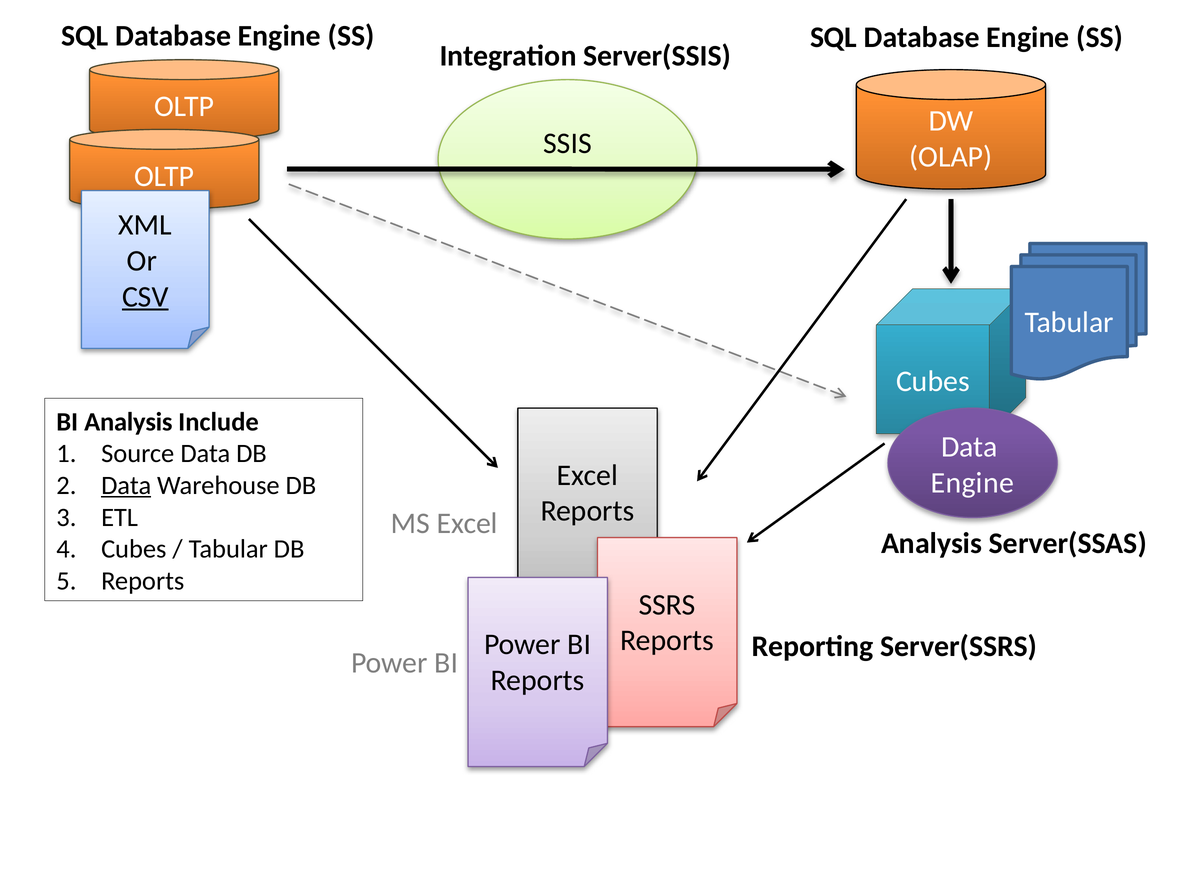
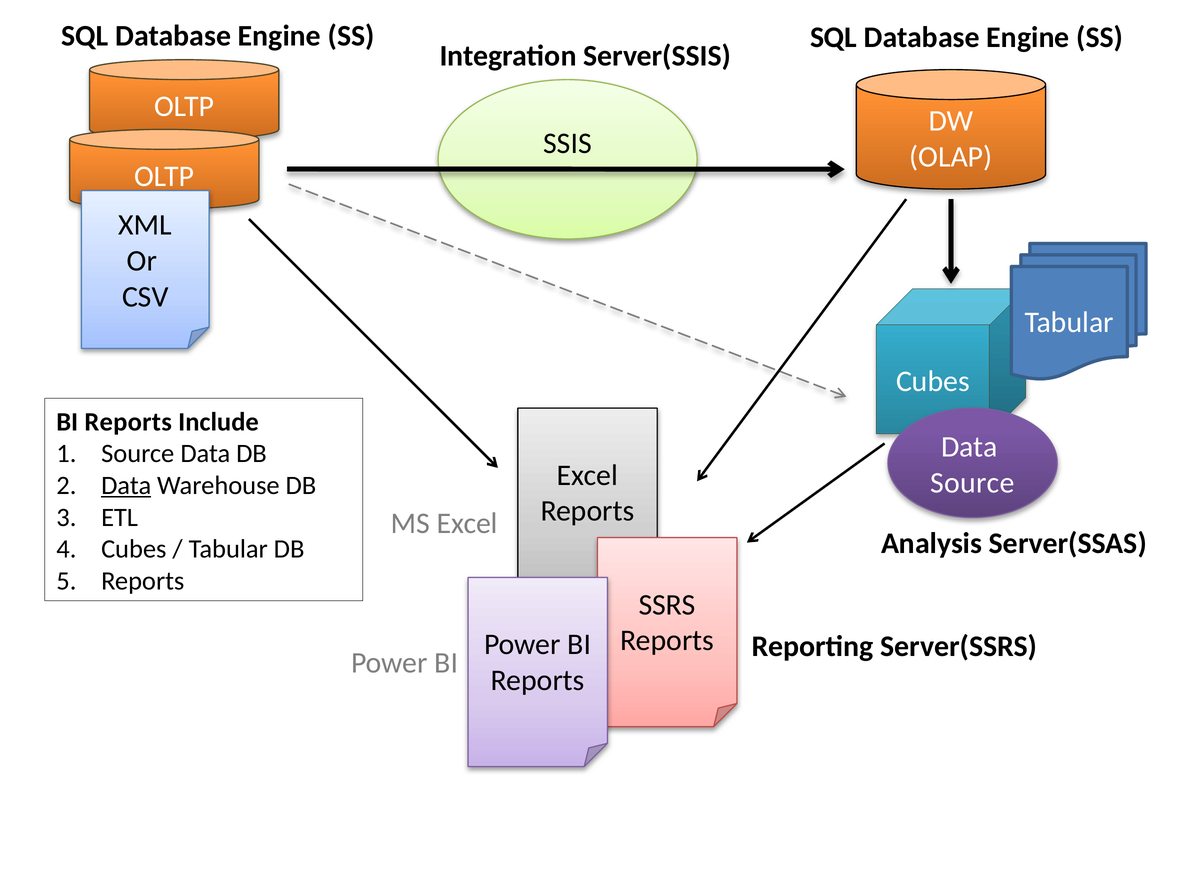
CSV underline: present -> none
Analysis at (128, 422): Analysis -> Reports
Engine at (972, 483): Engine -> Source
